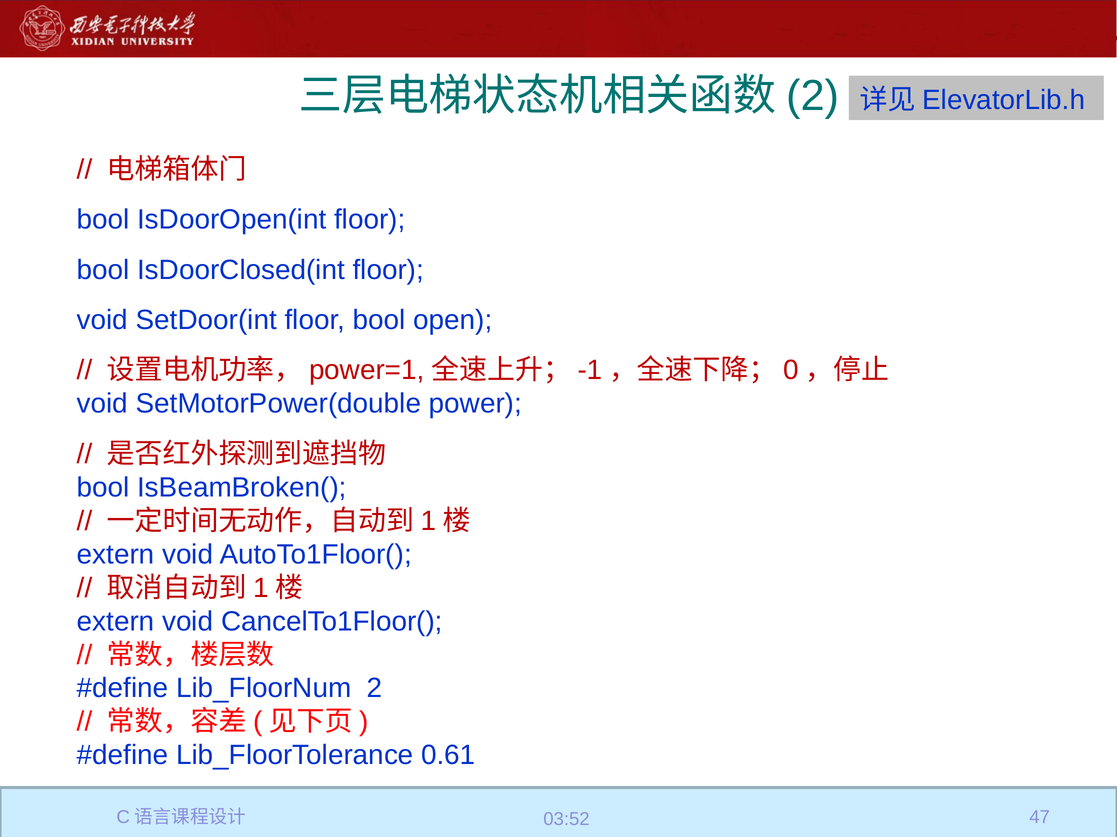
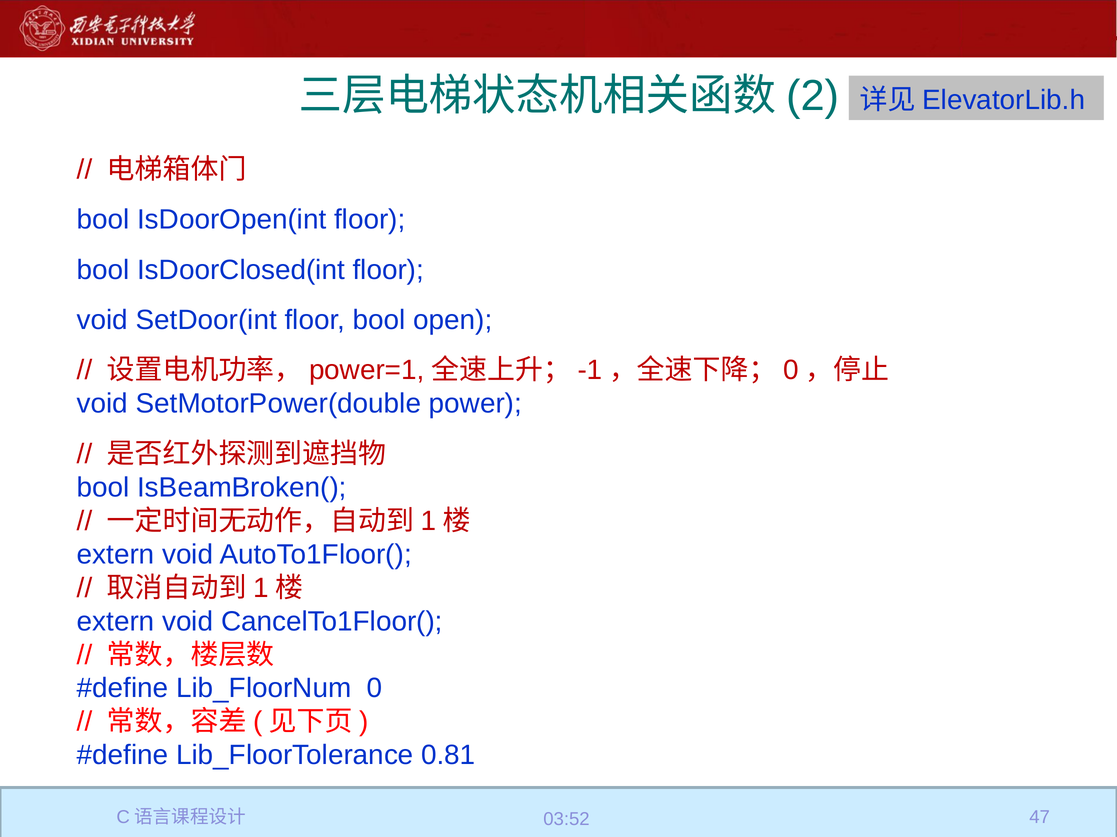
Lib_FloorNum 2: 2 -> 0
0.61: 0.61 -> 0.81
